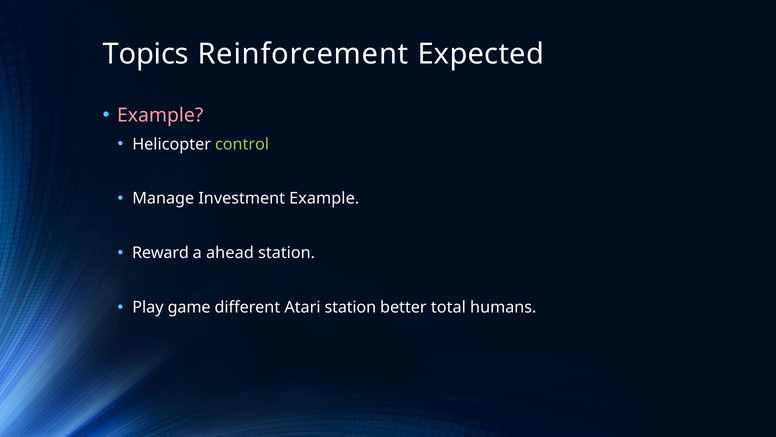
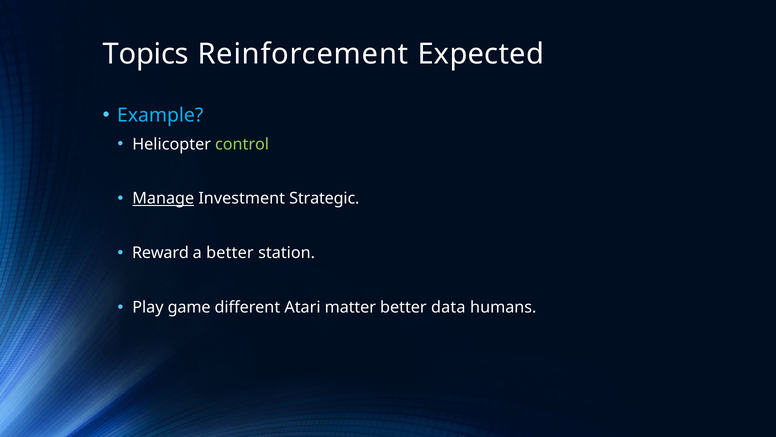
Example at (160, 115) colour: pink -> light blue
Manage underline: none -> present
Investment Example: Example -> Strategic
a ahead: ahead -> better
Atari station: station -> matter
total: total -> data
